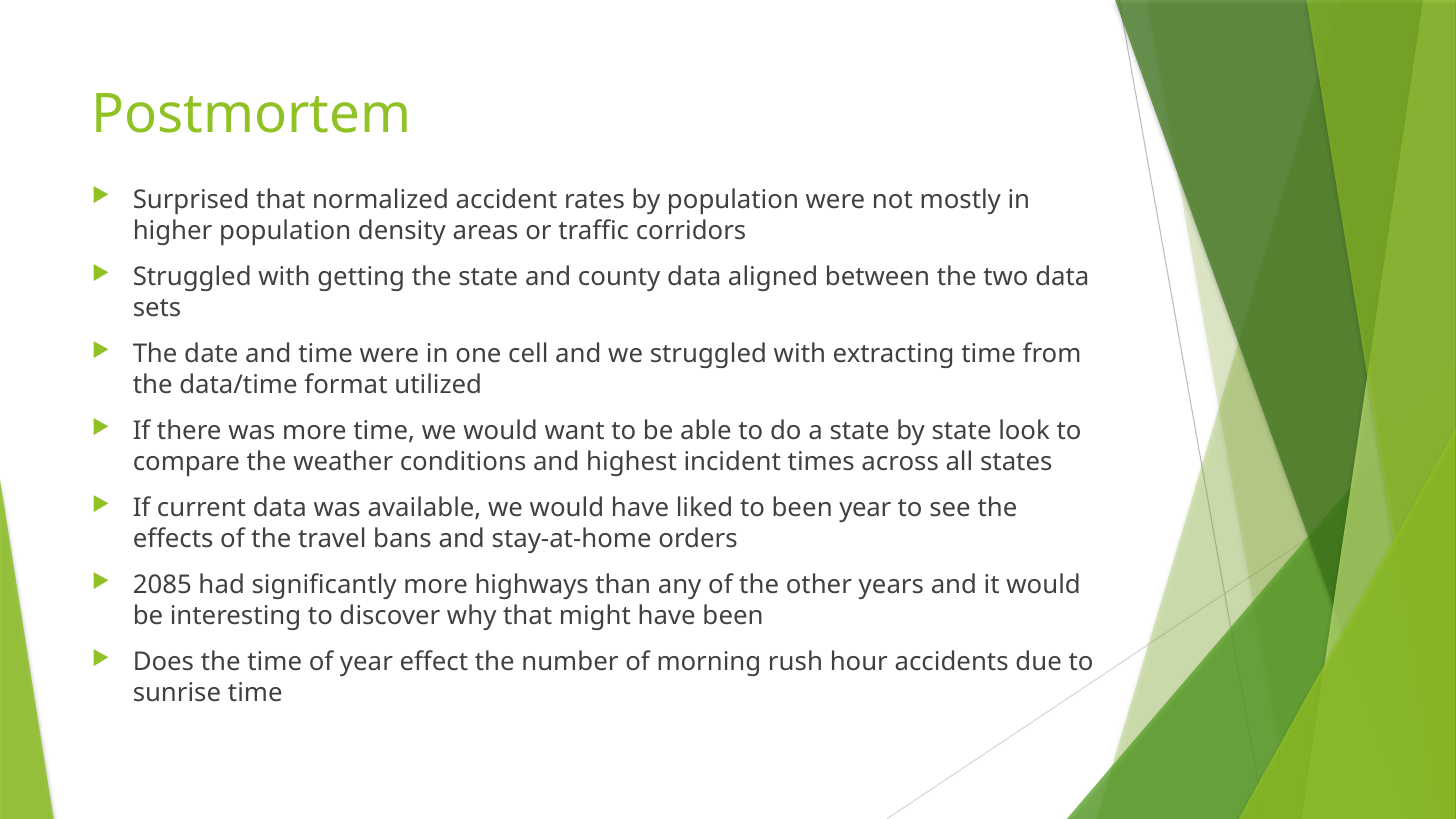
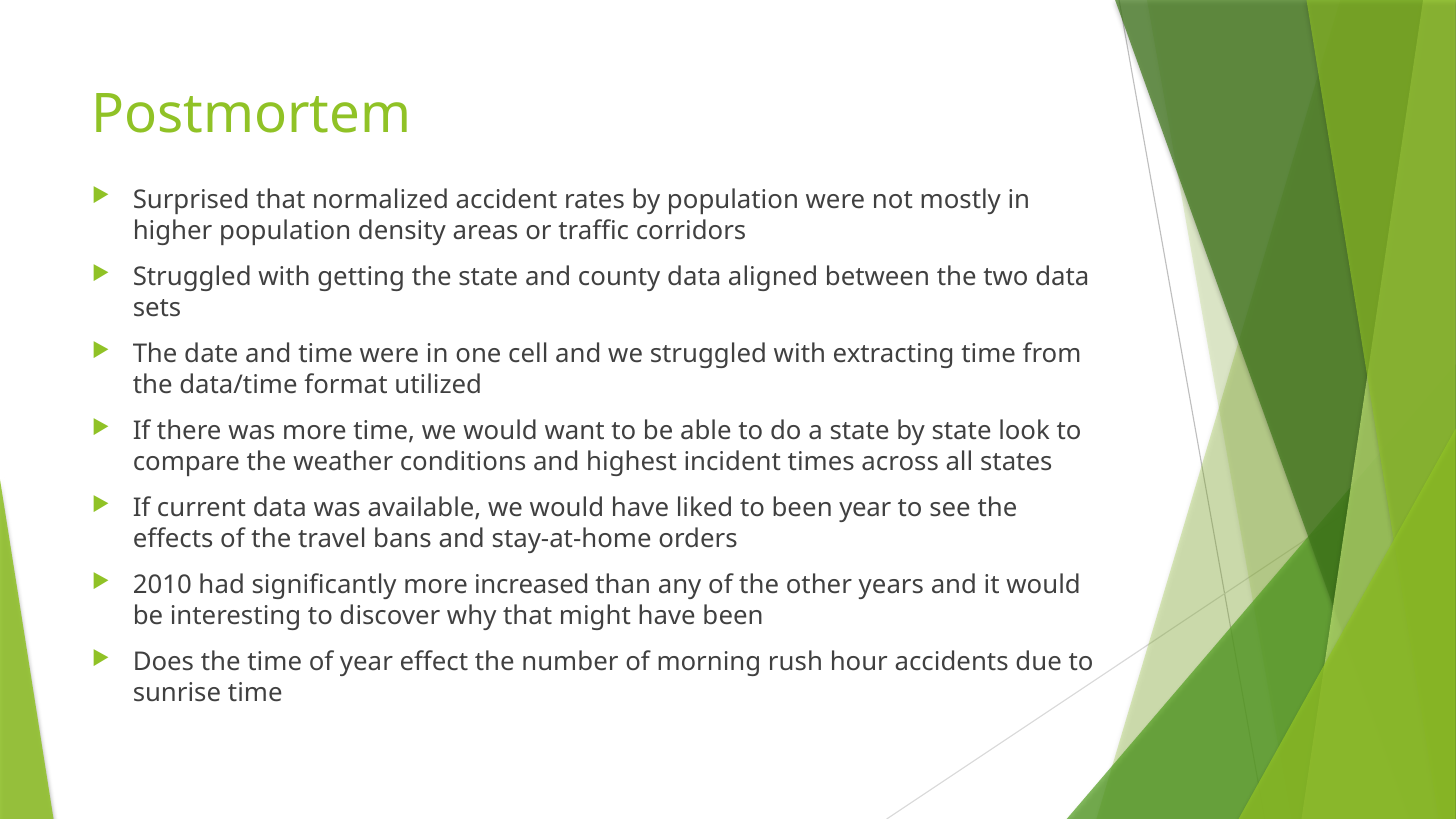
2085: 2085 -> 2010
highways: highways -> increased
